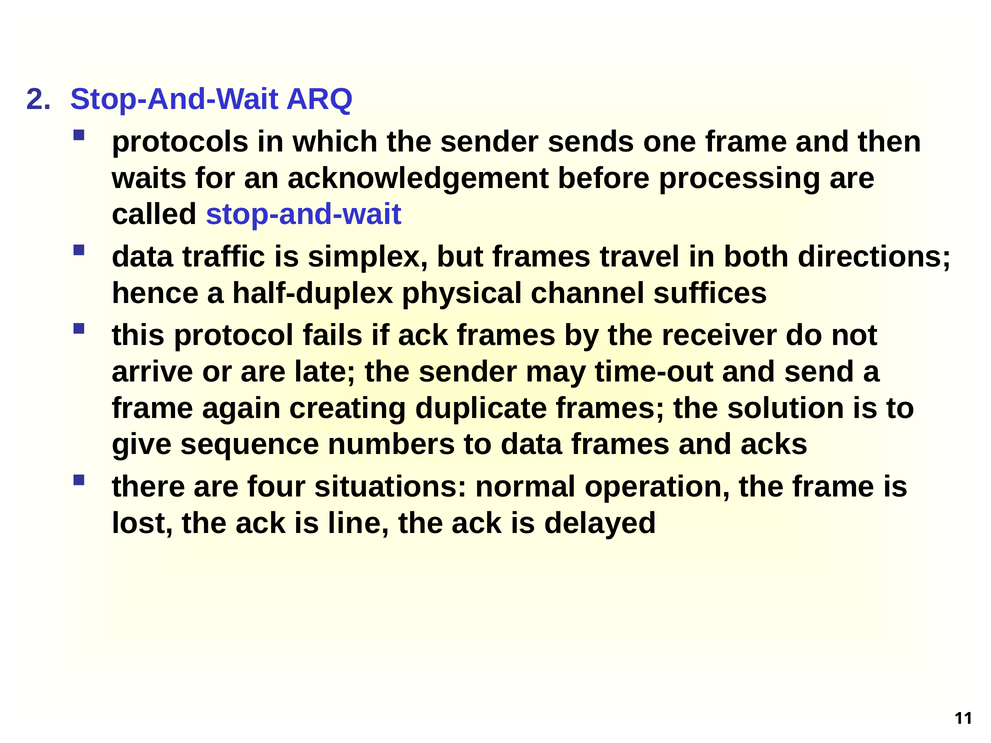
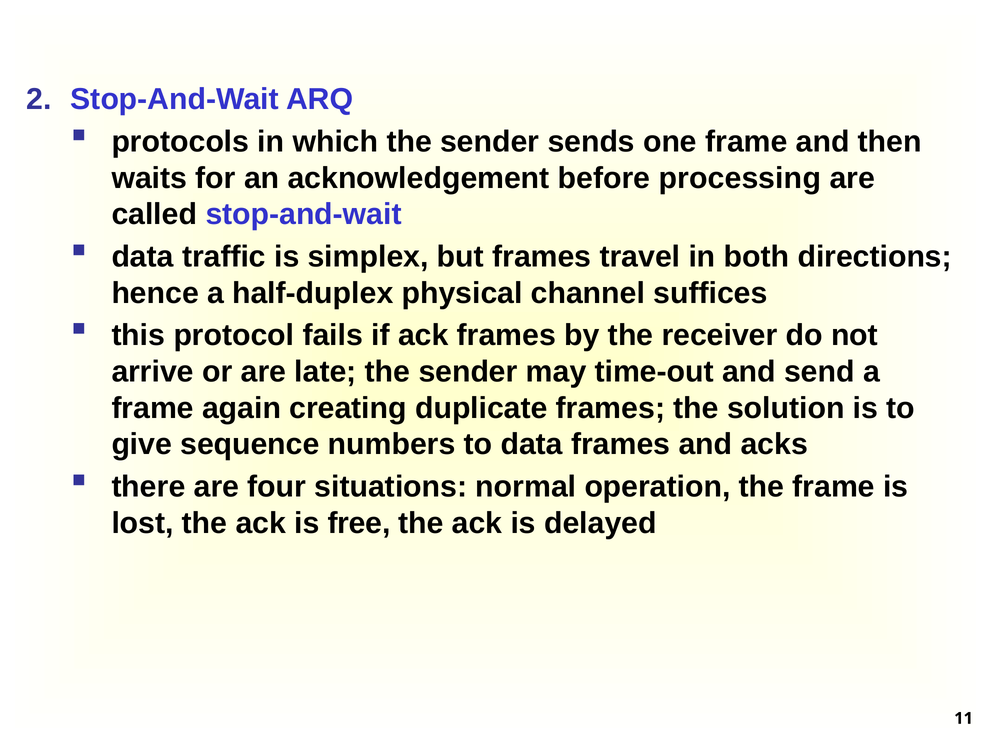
line: line -> free
